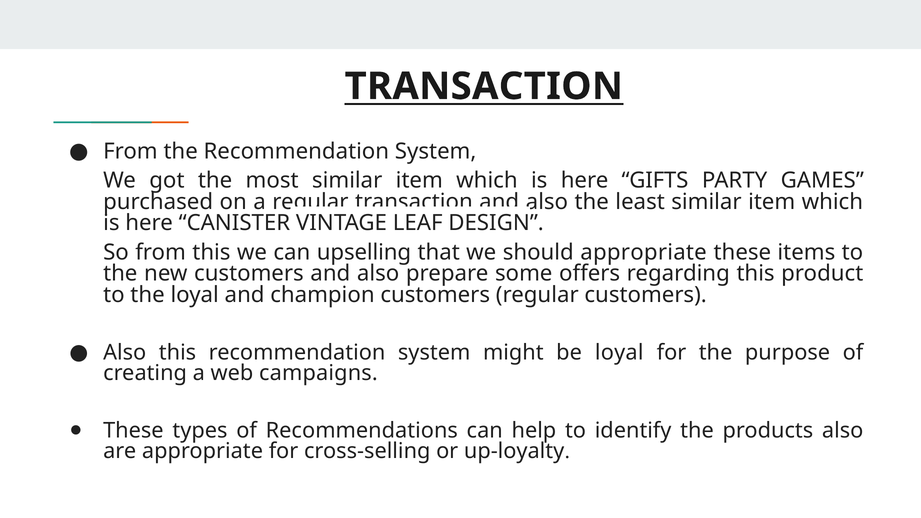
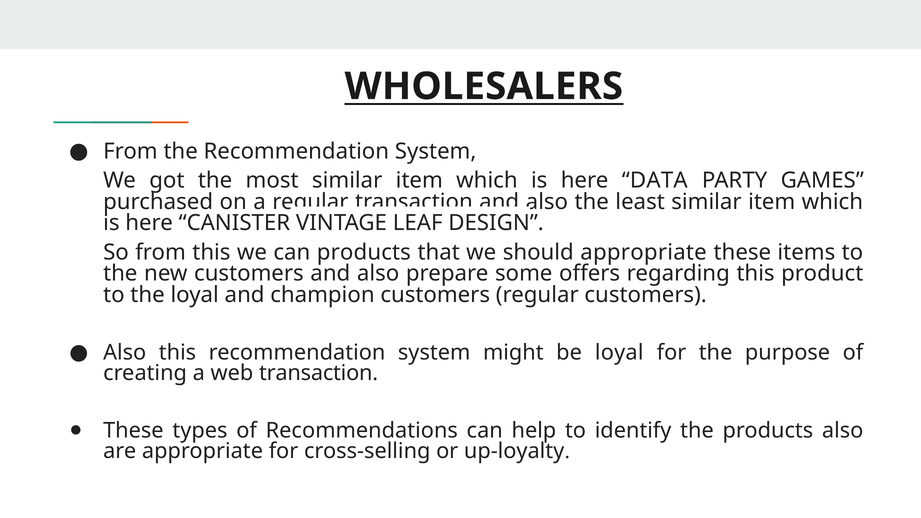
TRANSACTION at (484, 86): TRANSACTION -> WHOLESALERS
GIFTS: GIFTS -> DATA
can upselling: upselling -> products
web campaigns: campaigns -> transaction
